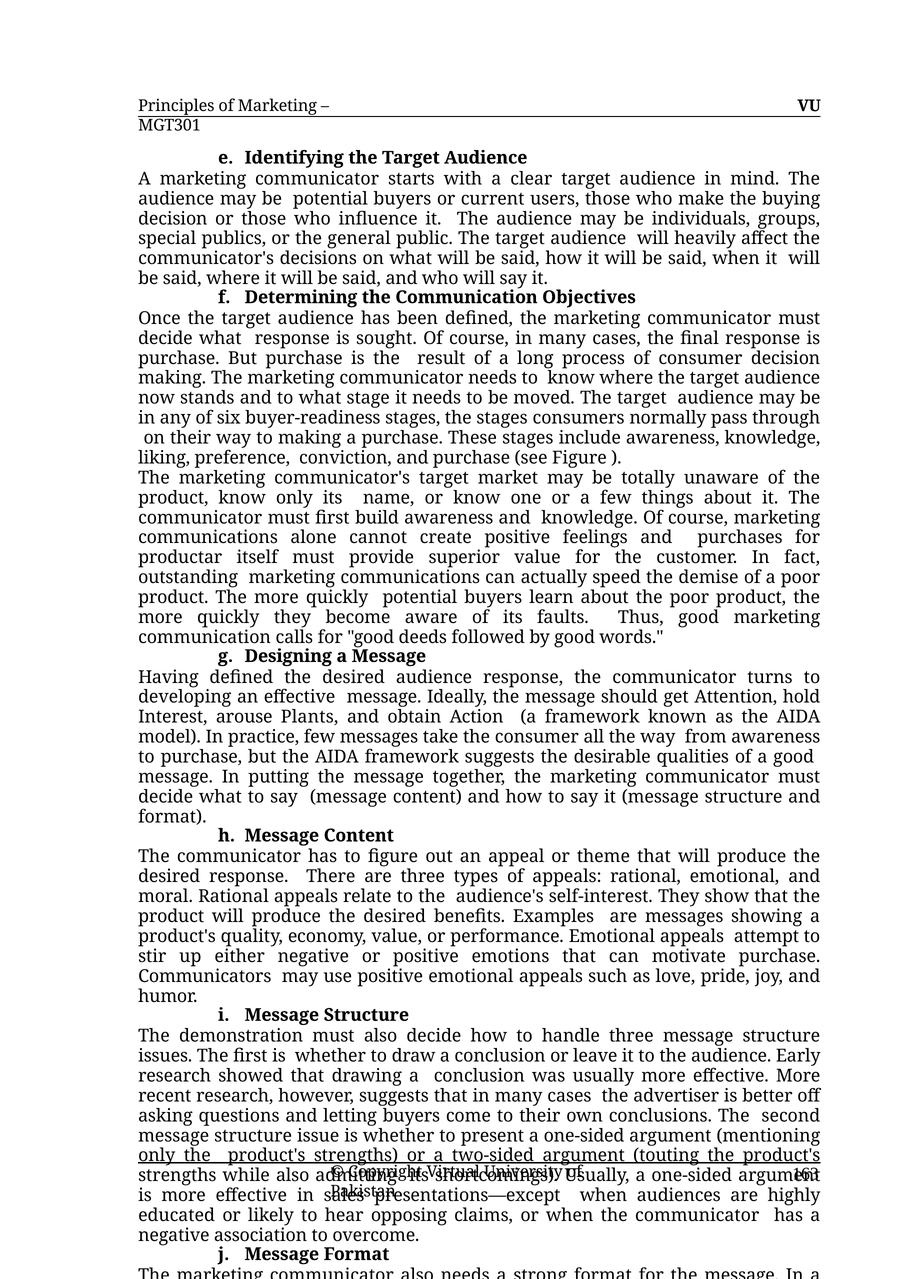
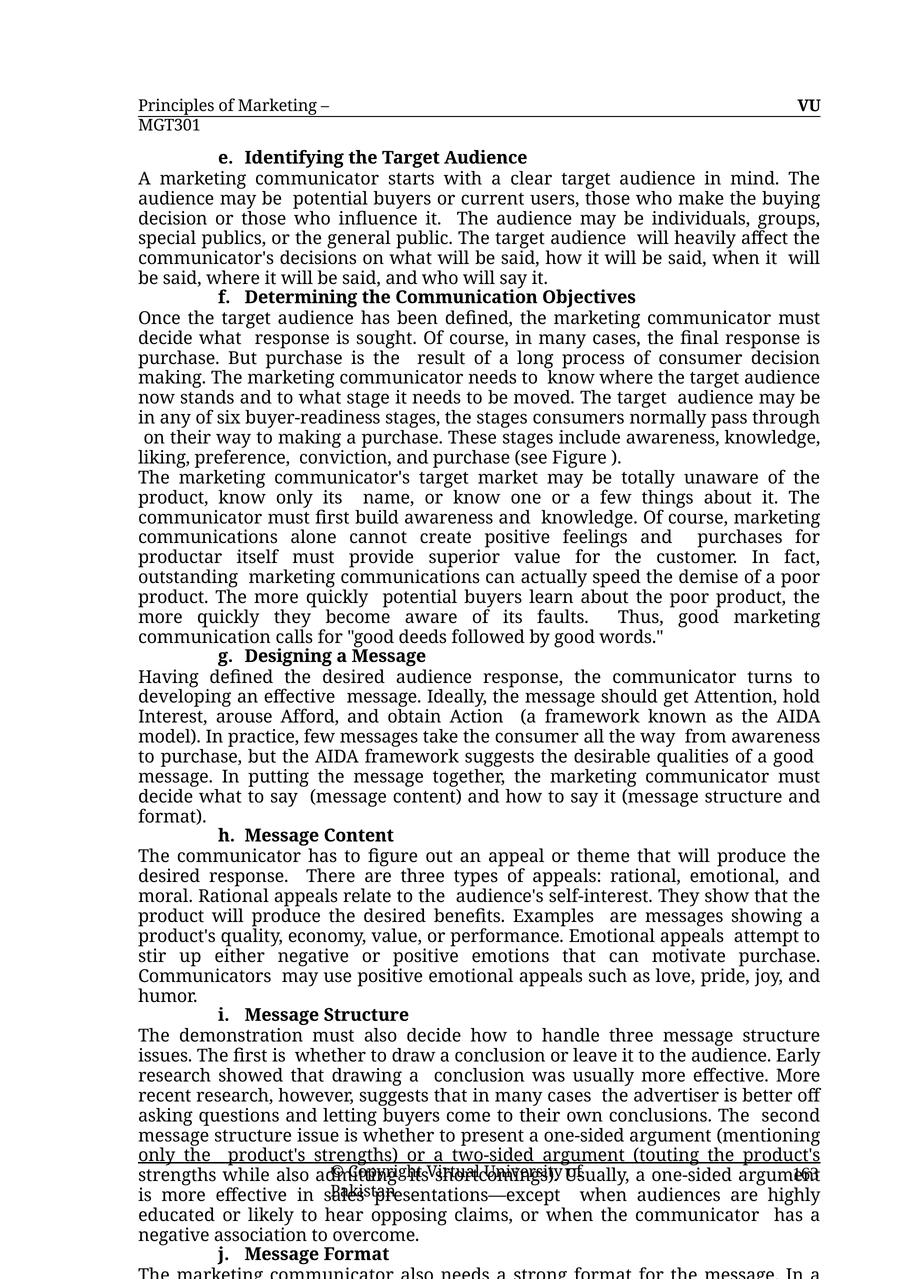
Plants: Plants -> Afford
